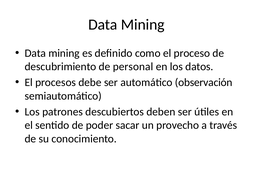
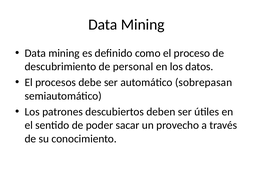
observación: observación -> sobrepasan
